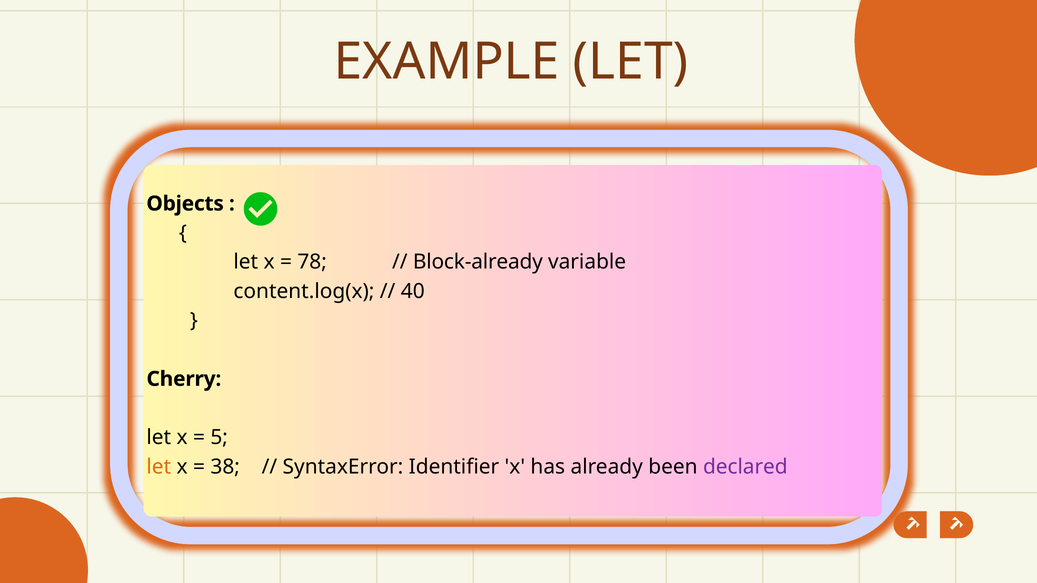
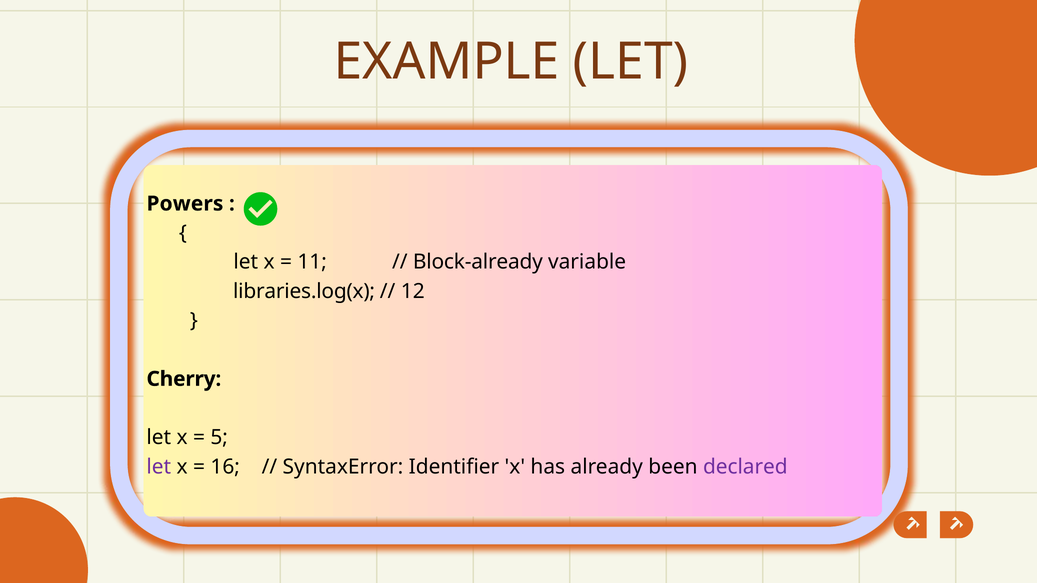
Objects: Objects -> Powers
78: 78 -> 11
content.log(x: content.log(x -> libraries.log(x
40: 40 -> 12
let at (159, 467) colour: orange -> purple
38: 38 -> 16
